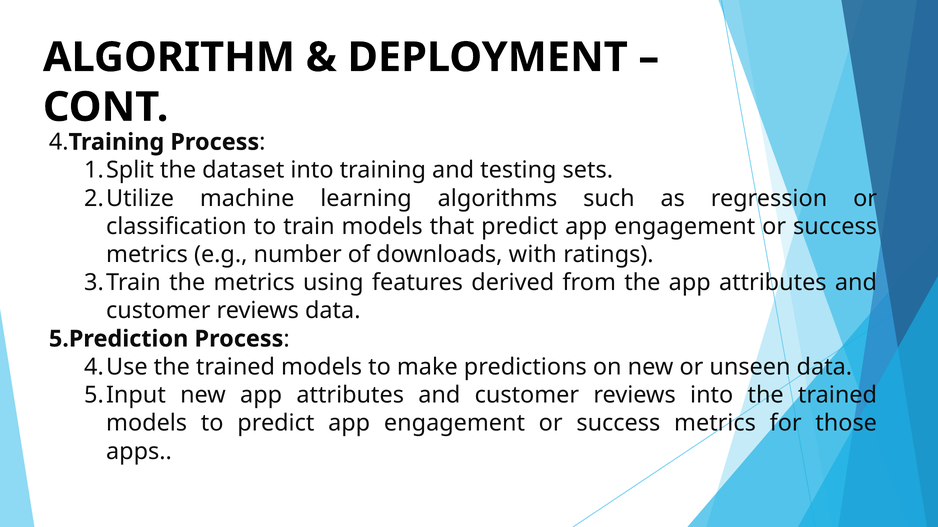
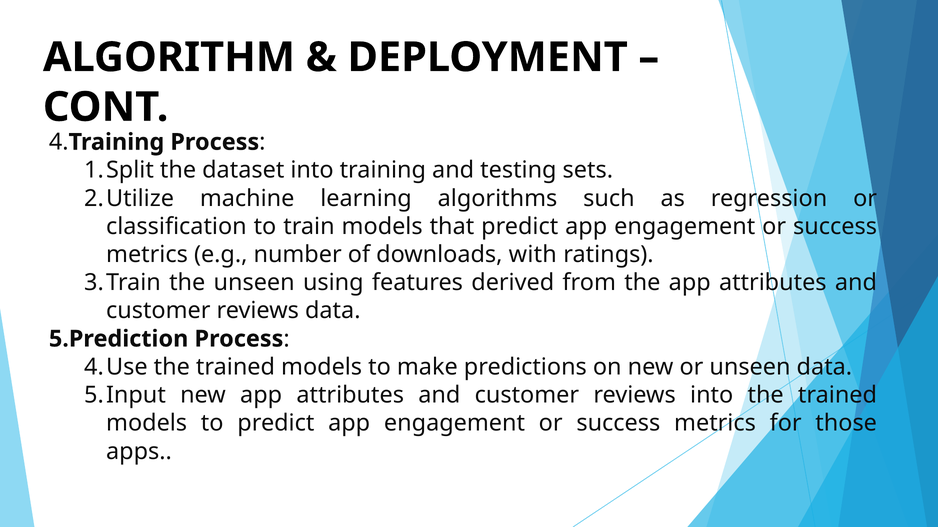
the metrics: metrics -> unseen
